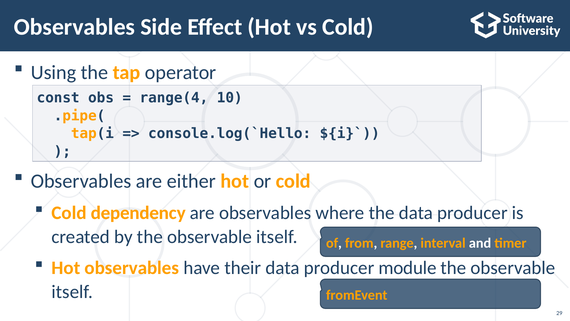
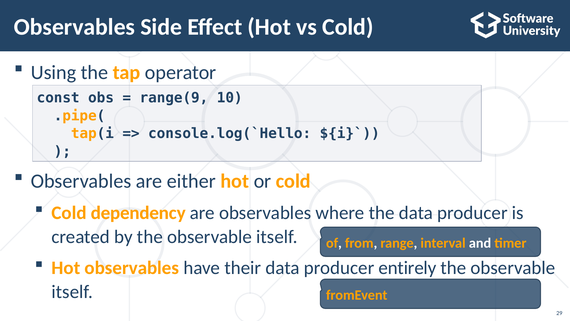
range(4: range(4 -> range(9
module: module -> entirely
